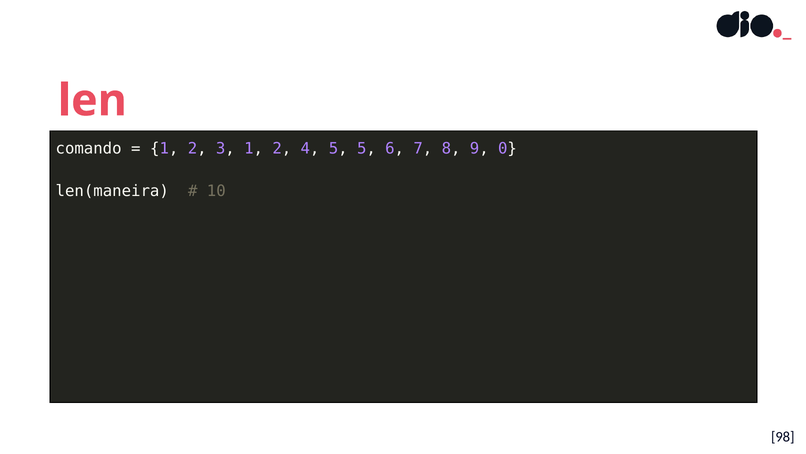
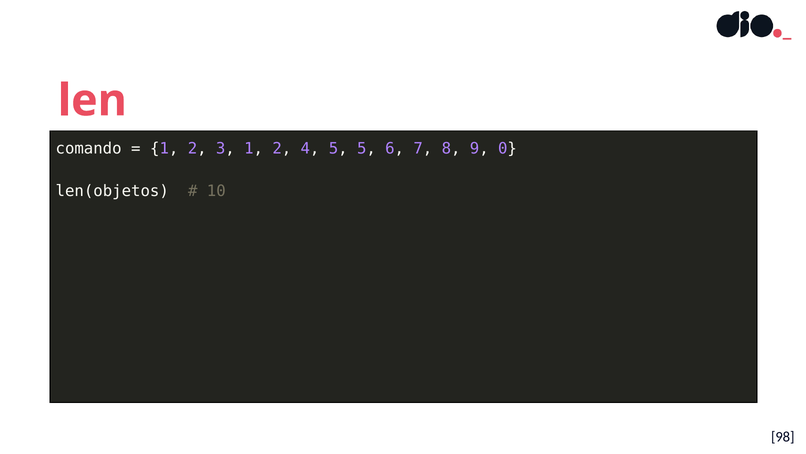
len(maneira: len(maneira -> len(objetos
